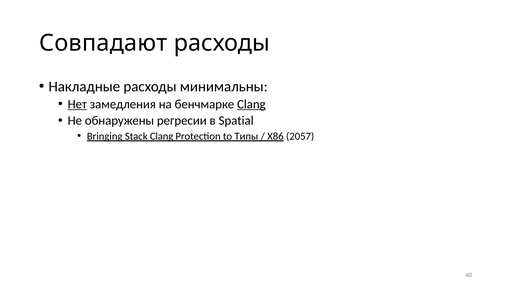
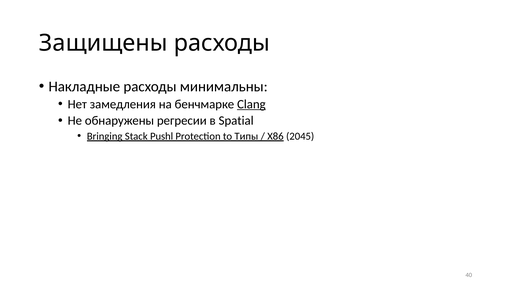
Совпадают: Совпадают -> Защищены
Нет underline: present -> none
Stack Clang: Clang -> Pushl
2057: 2057 -> 2045
